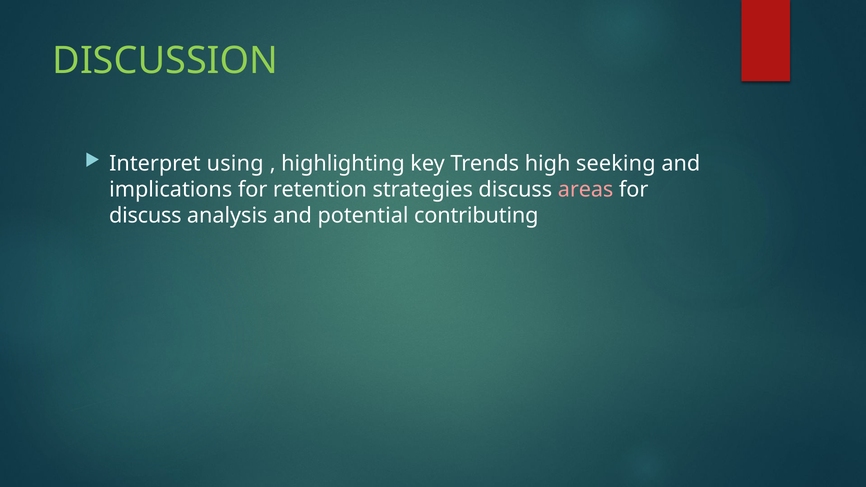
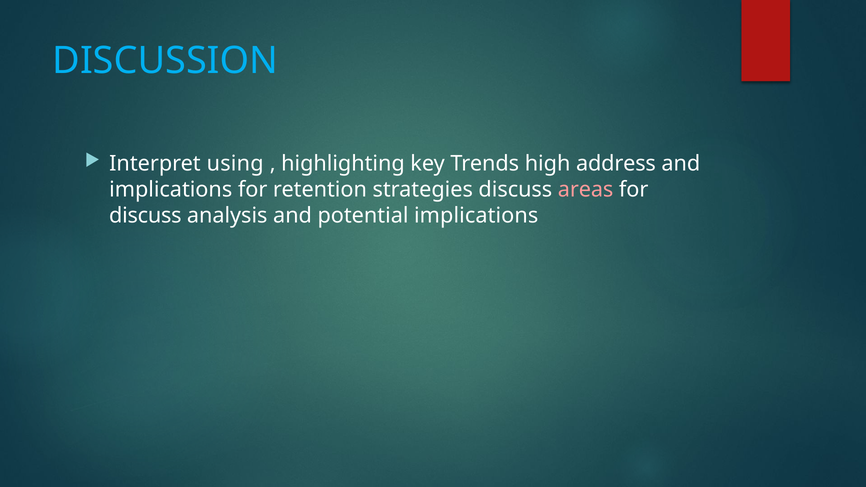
DISCUSSION colour: light green -> light blue
seeking: seeking -> address
potential contributing: contributing -> implications
